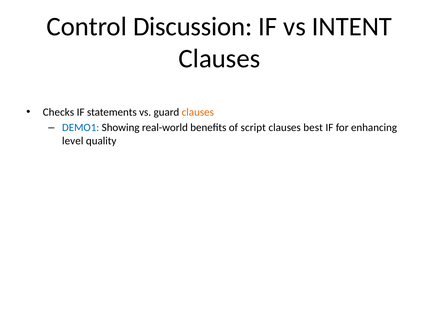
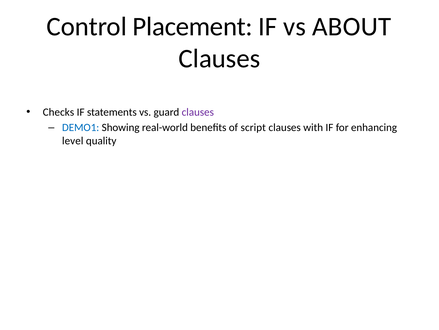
Discussion: Discussion -> Placement
INTENT: INTENT -> ABOUT
clauses at (198, 112) colour: orange -> purple
best: best -> with
